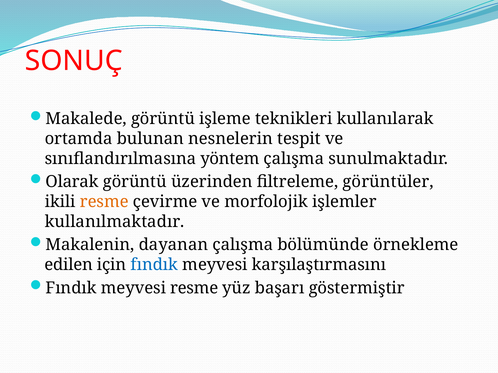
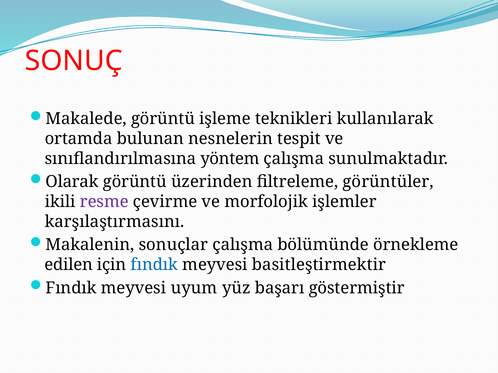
resme at (104, 202) colour: orange -> purple
kullanılmaktadır: kullanılmaktadır -> karşılaştırmasını
dayanan: dayanan -> sonuçlar
karşılaştırmasını: karşılaştırmasını -> basitleştirmektir
meyvesi resme: resme -> uyum
